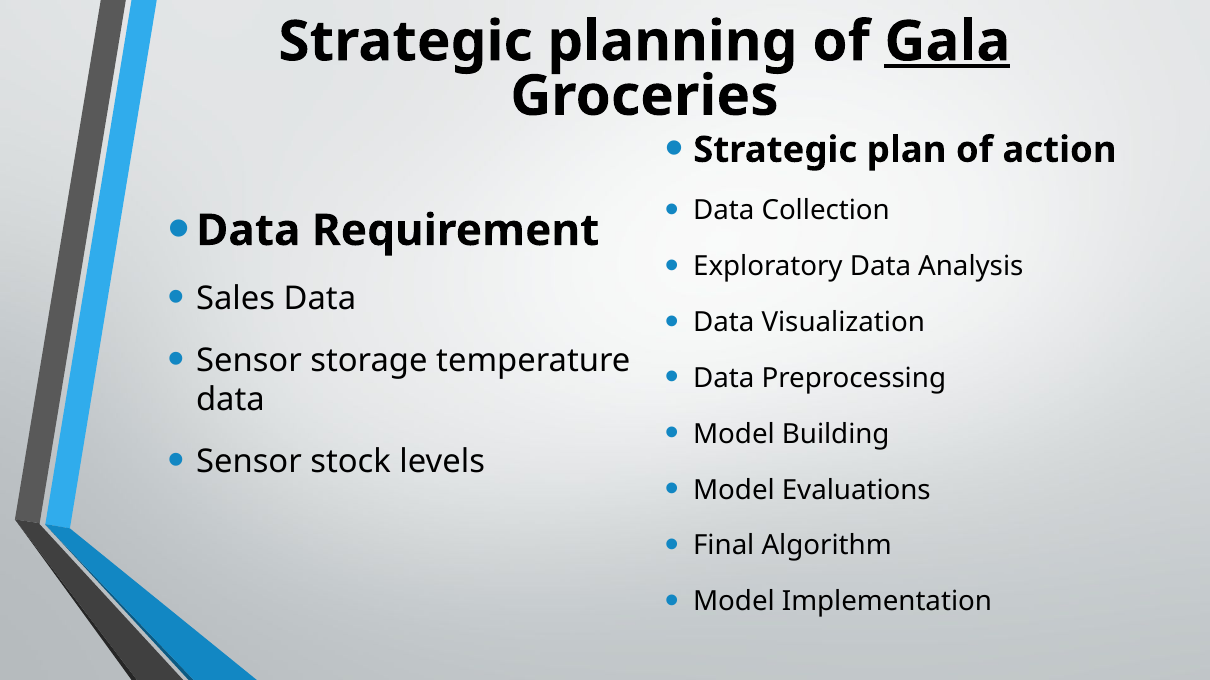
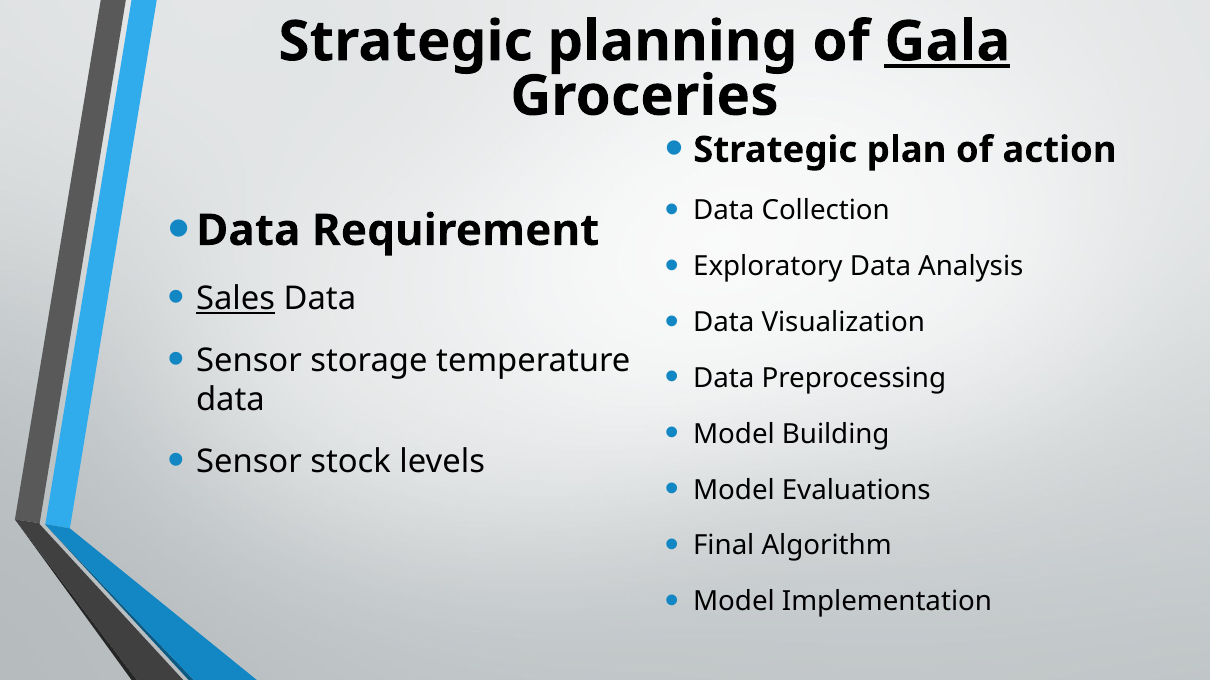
Sales underline: none -> present
